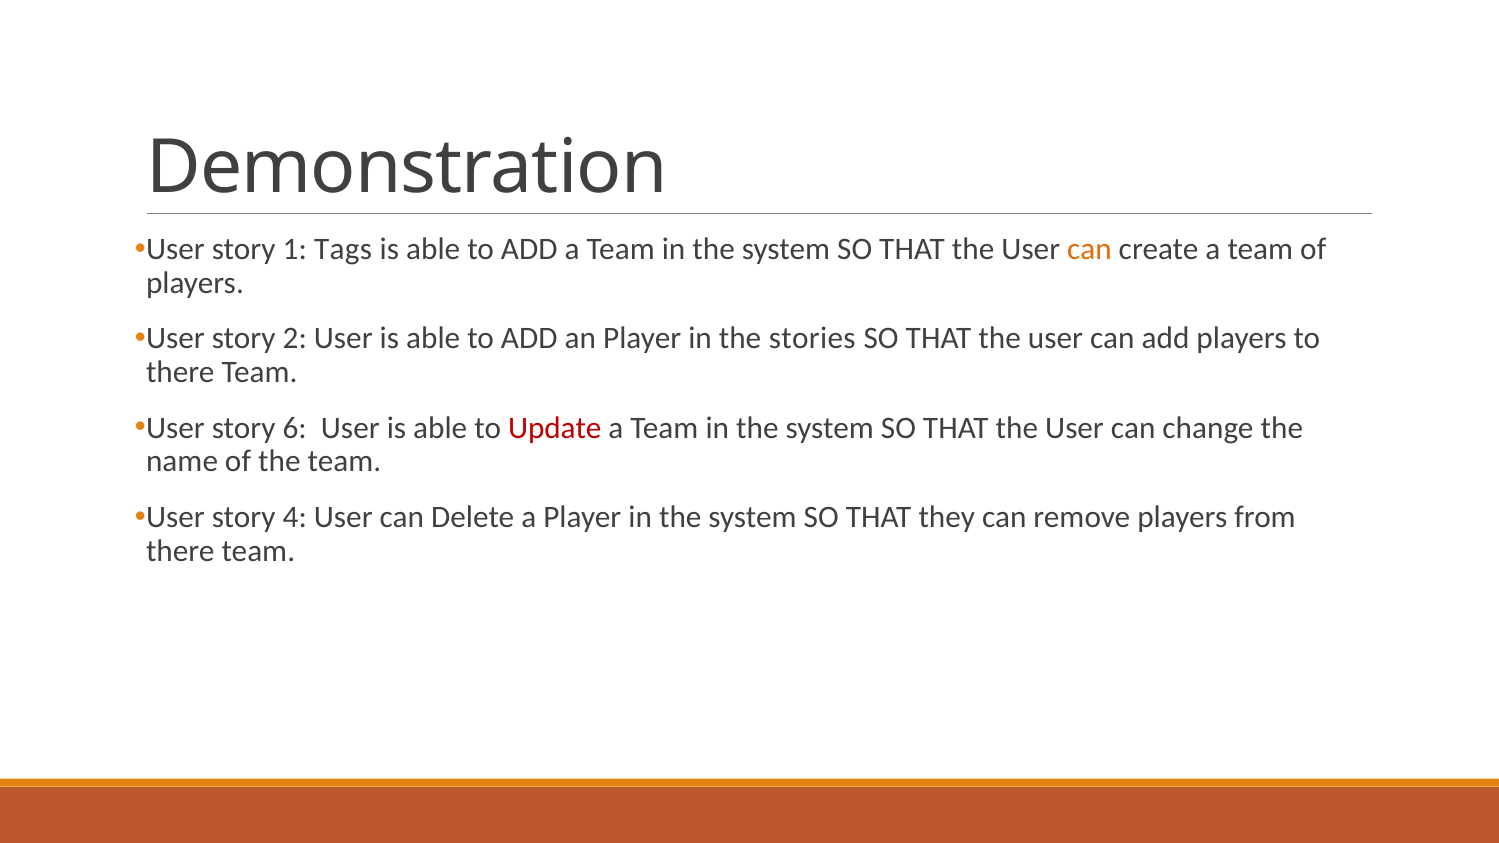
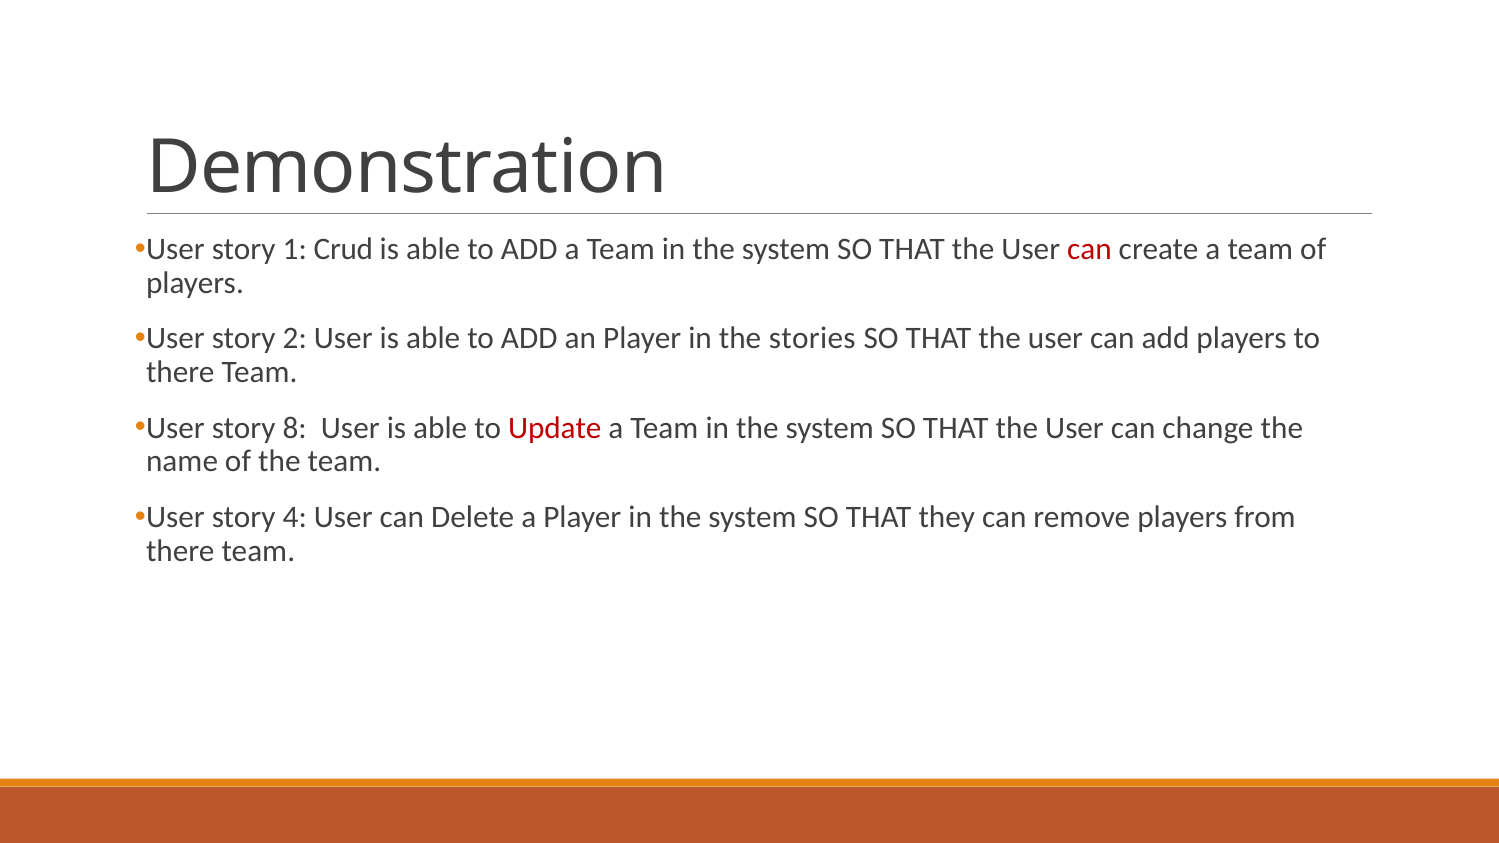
Tags: Tags -> Crud
can at (1089, 249) colour: orange -> red
6: 6 -> 8
